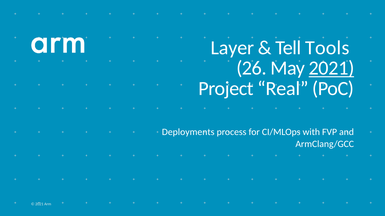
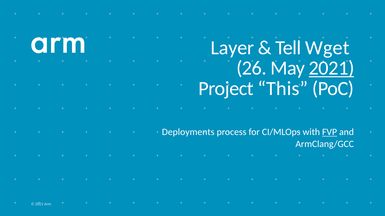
Tools: Tools -> Wget
Real: Real -> This
FVP underline: none -> present
